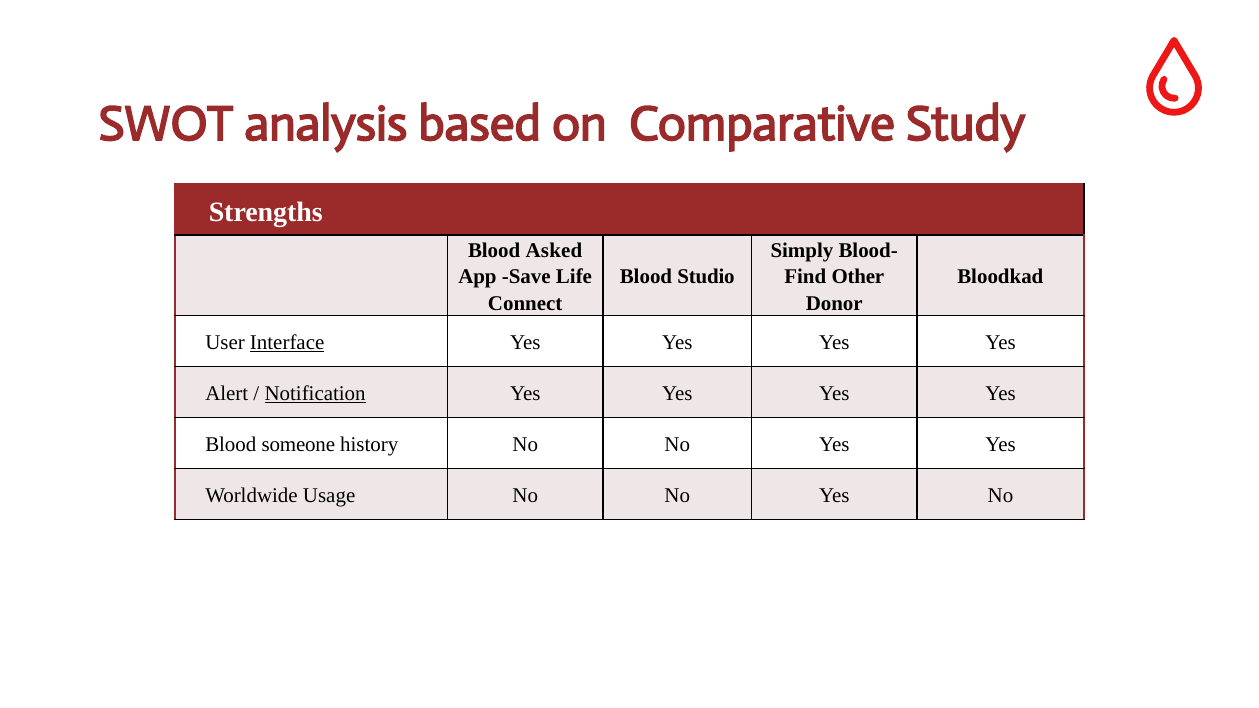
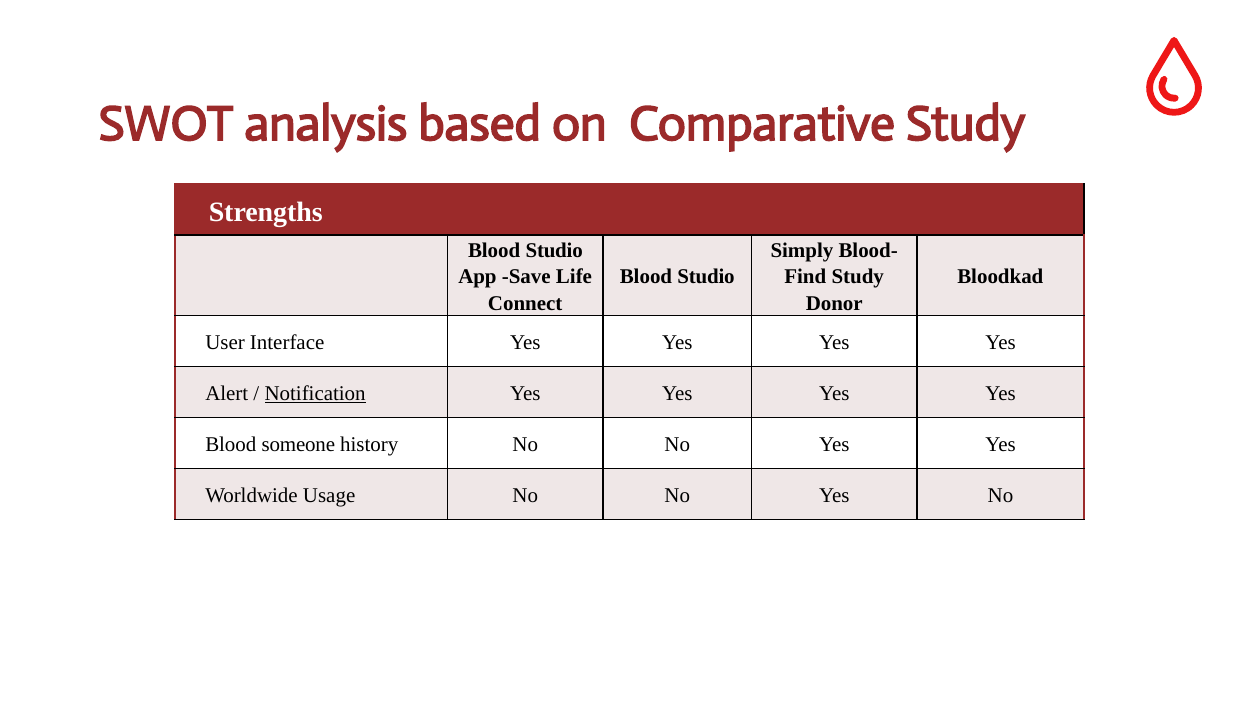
Asked at (554, 250): Asked -> Studio
Other at (858, 277): Other -> Study
Interface underline: present -> none
